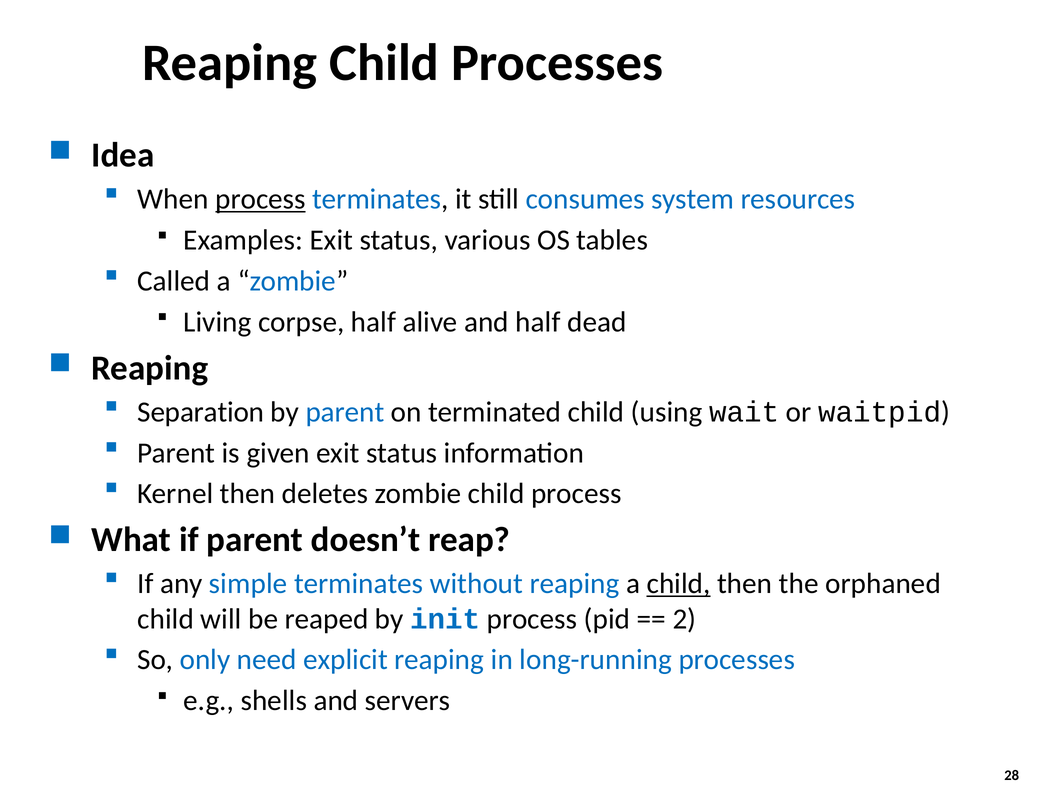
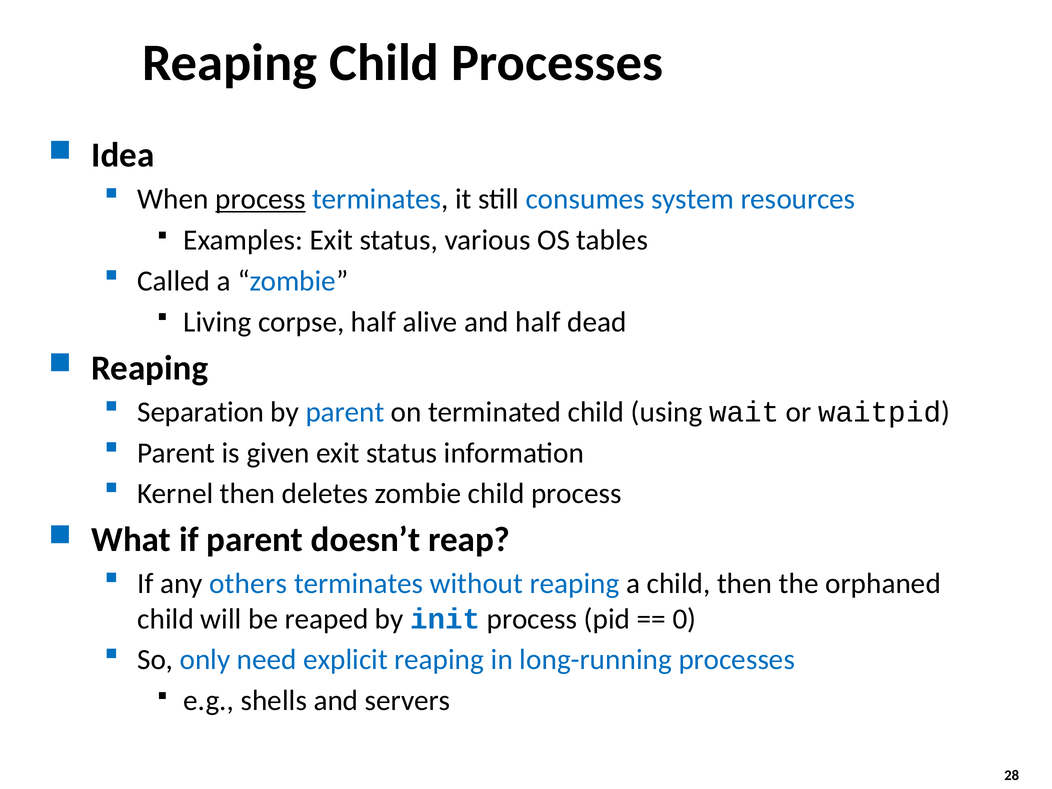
simple: simple -> others
child at (679, 584) underline: present -> none
2: 2 -> 0
